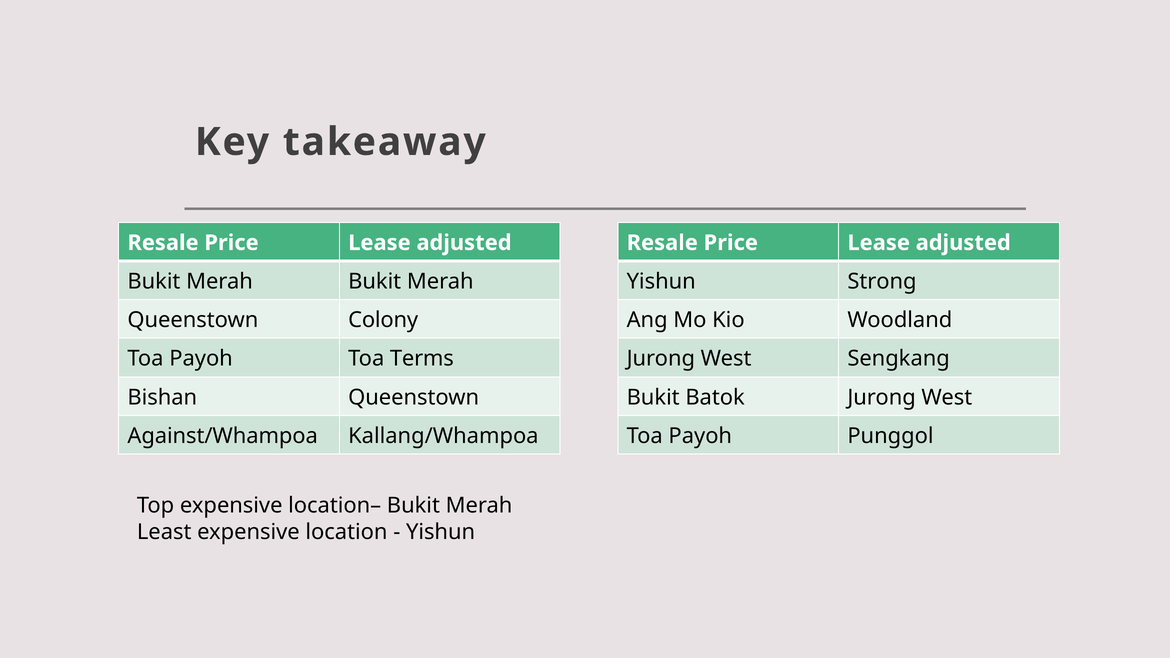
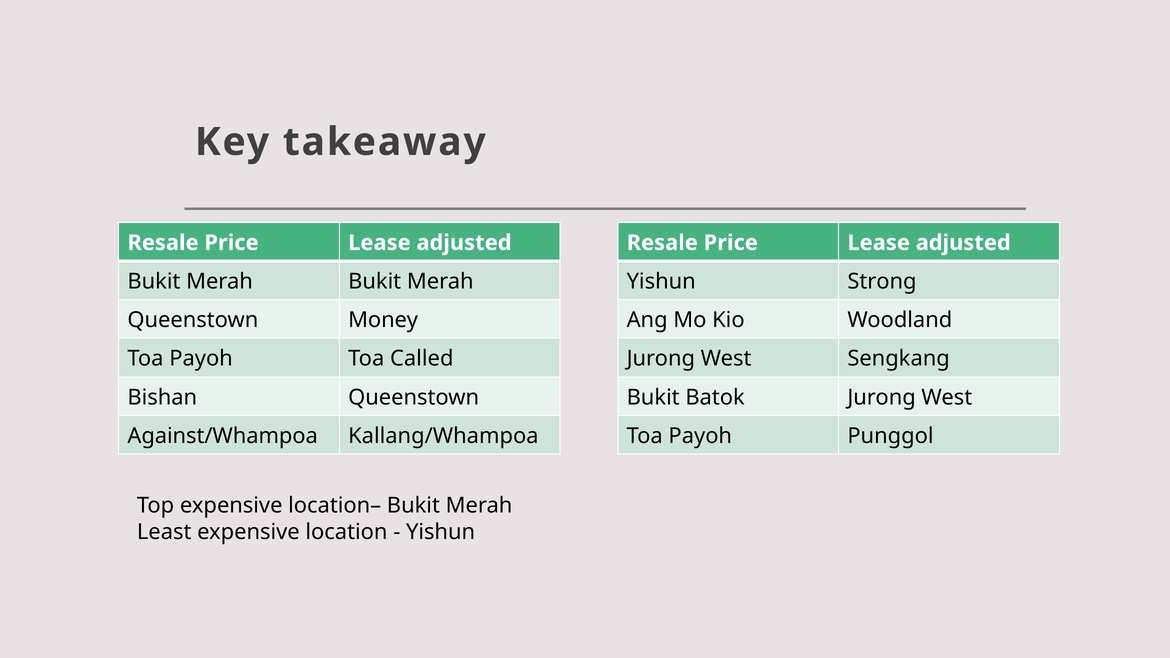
Colony: Colony -> Money
Terms: Terms -> Called
